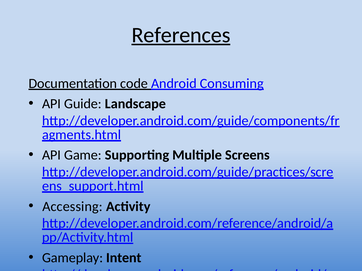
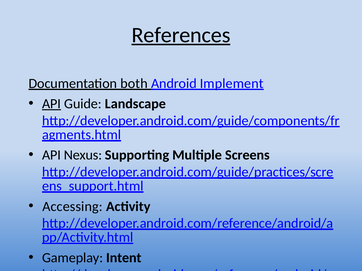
code: code -> both
Consuming: Consuming -> Implement
API at (52, 104) underline: none -> present
Game: Game -> Nexus
